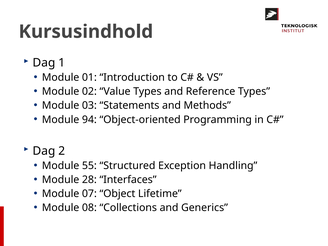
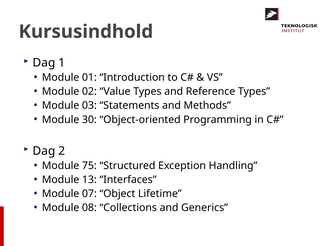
94: 94 -> 30
55: 55 -> 75
28: 28 -> 13
